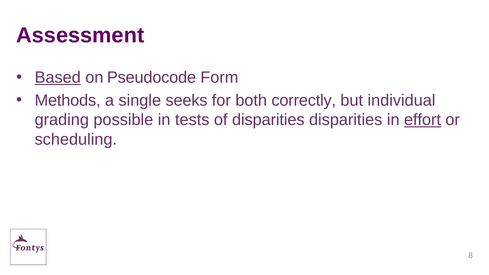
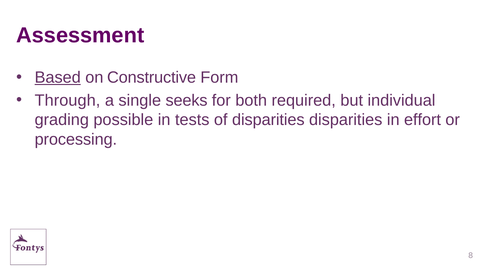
Pseudocode: Pseudocode -> Constructive
Methods: Methods -> Through
correctly: correctly -> required
effort underline: present -> none
scheduling: scheduling -> processing
